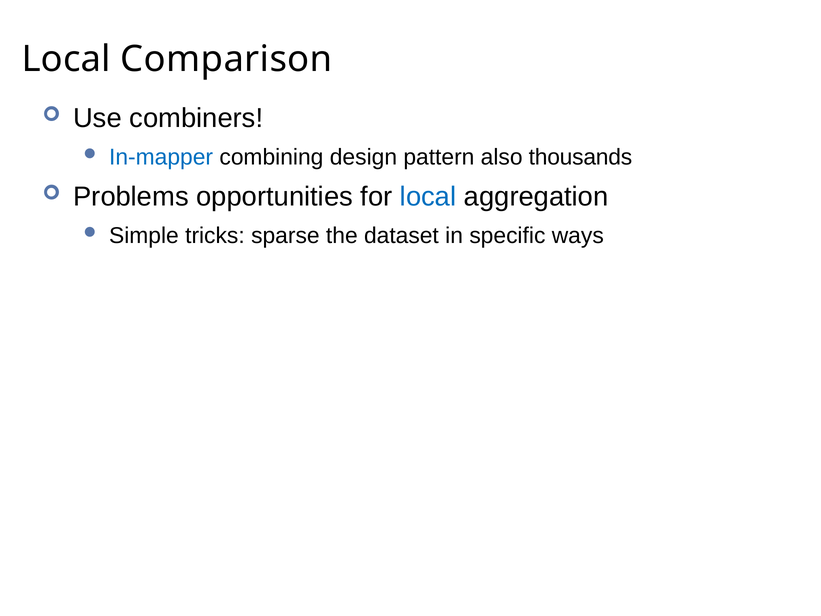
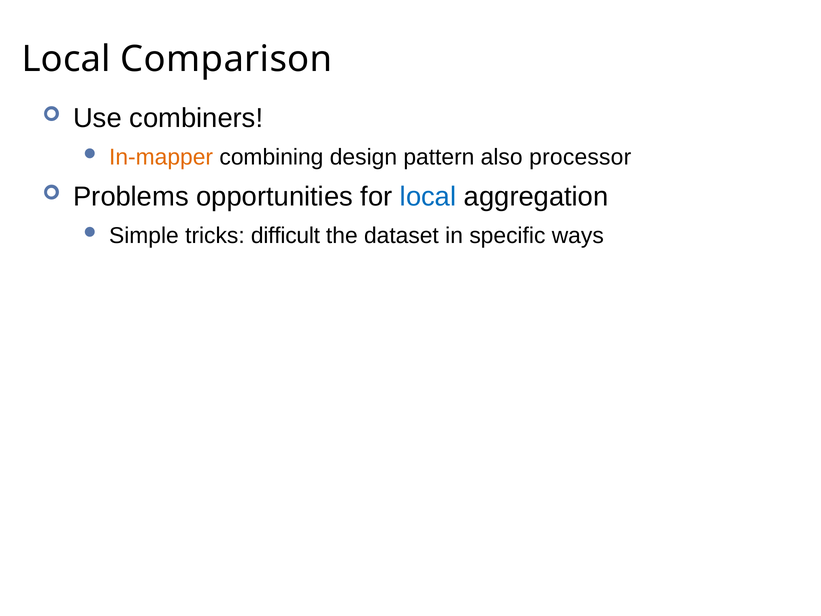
In-mapper colour: blue -> orange
thousands: thousands -> processor
sparse: sparse -> difficult
